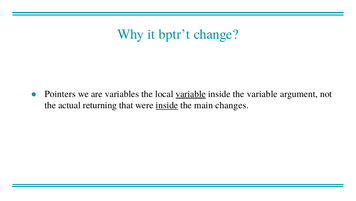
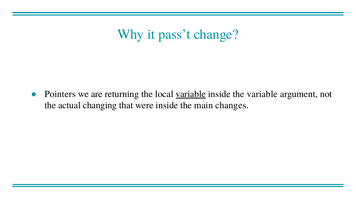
bptr’t: bptr’t -> pass’t
variables: variables -> returning
returning: returning -> changing
inside at (167, 105) underline: present -> none
